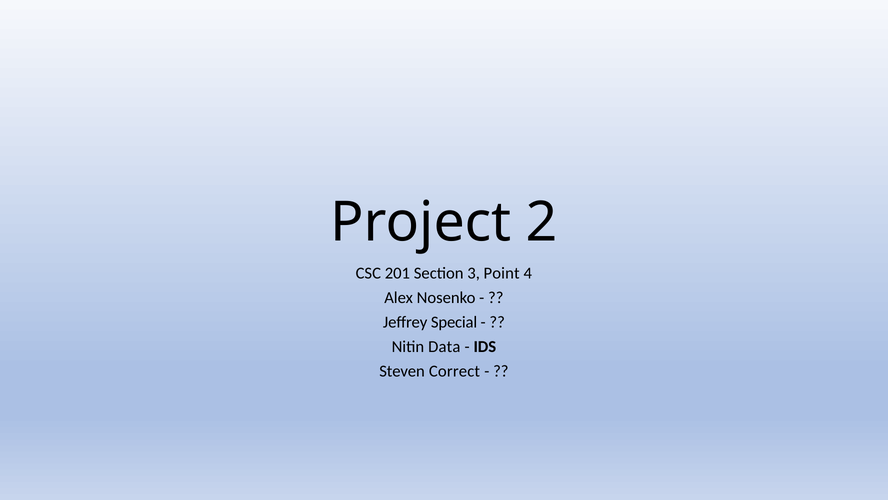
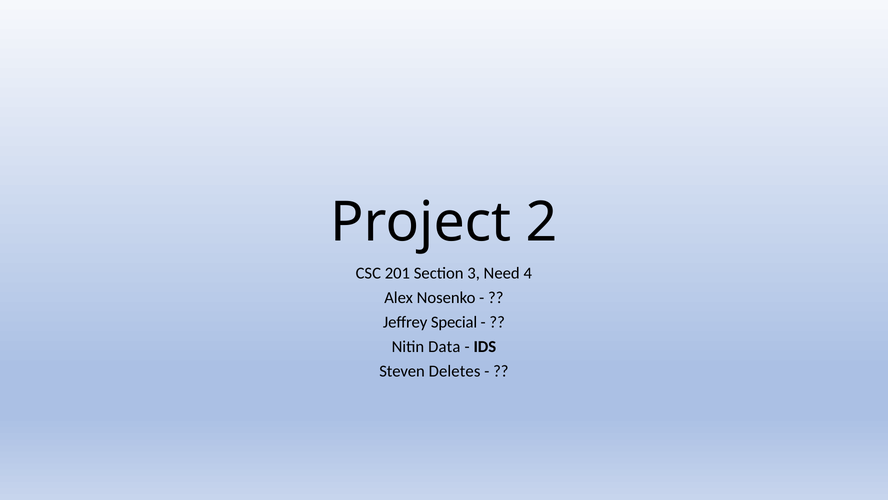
Point: Point -> Need
Correct: Correct -> Deletes
